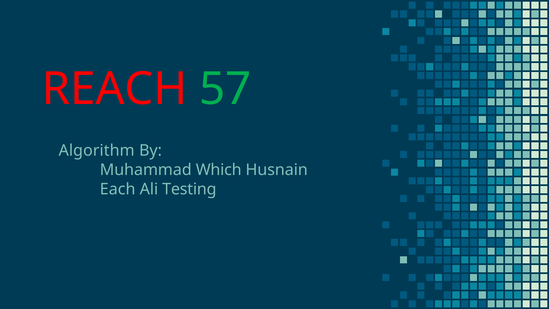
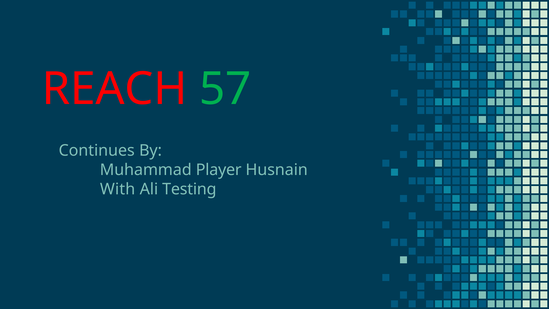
Algorithm: Algorithm -> Continues
Which: Which -> Player
Each: Each -> With
